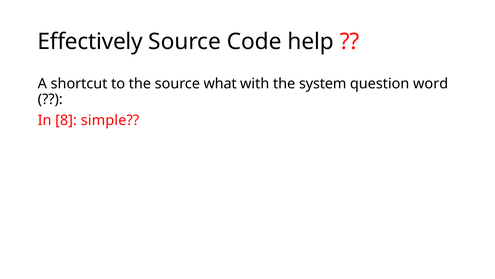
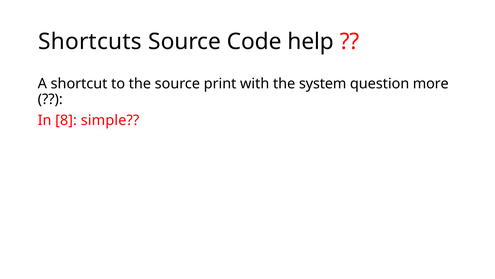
Effectively: Effectively -> Shortcuts
what: what -> print
word: word -> more
